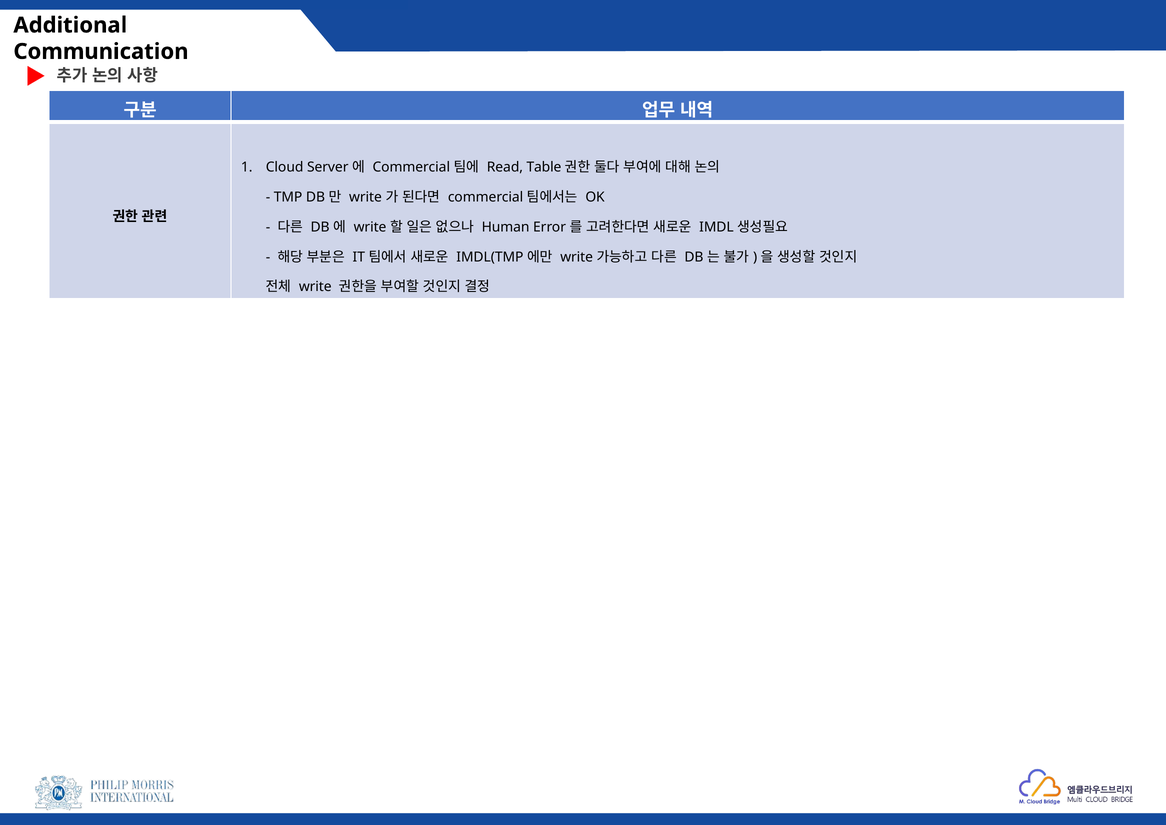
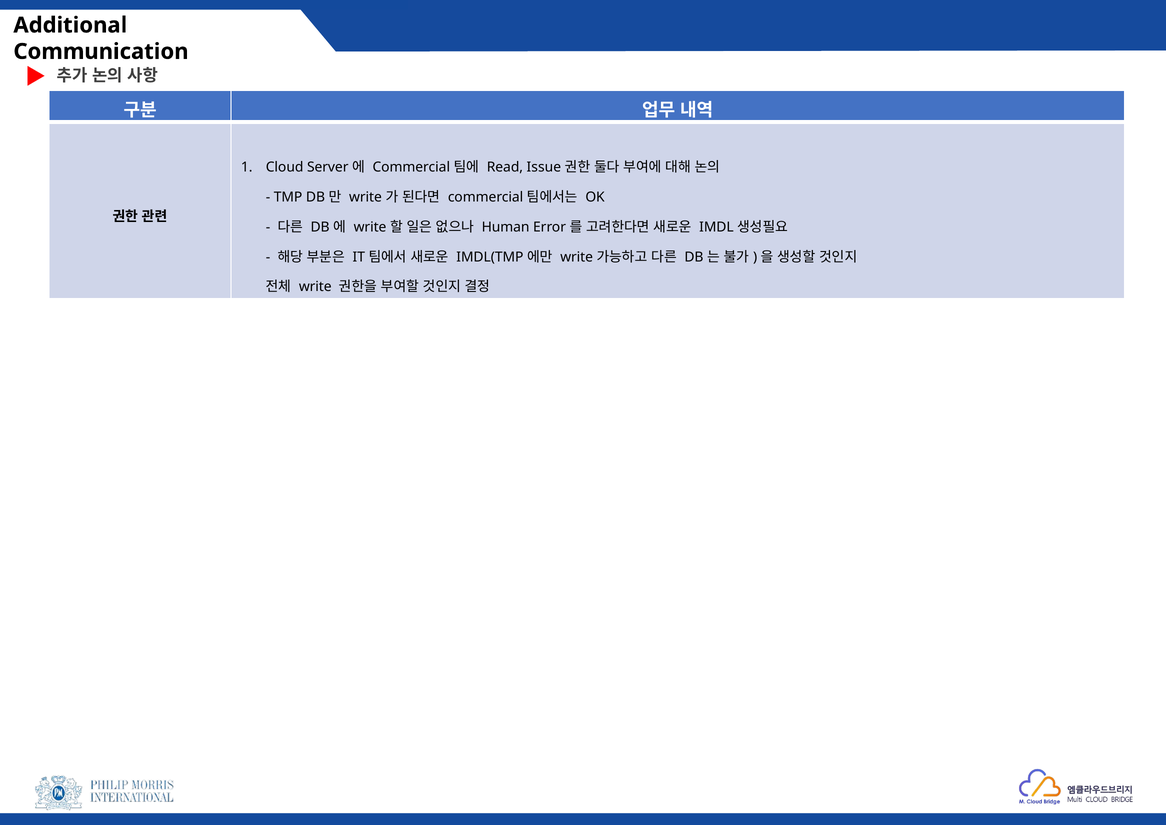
Table: Table -> Issue
